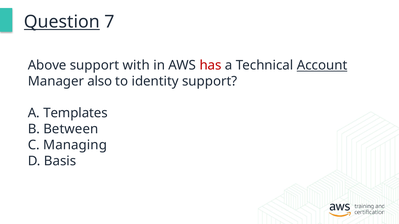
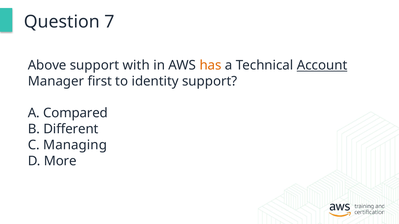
Question underline: present -> none
has colour: red -> orange
also: also -> first
Templates: Templates -> Compared
Between: Between -> Different
Basis: Basis -> More
